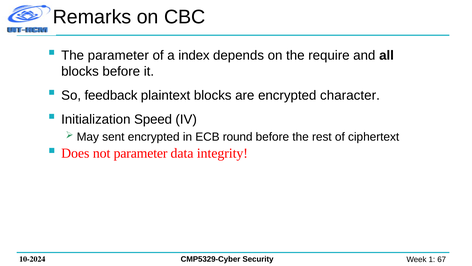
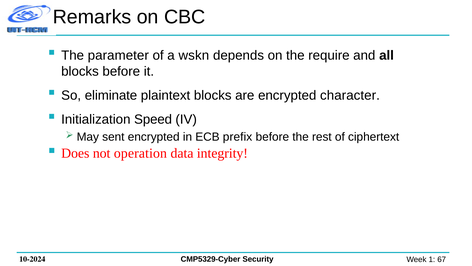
index: index -> wskn
feedback: feedback -> eliminate
round: round -> prefix
not parameter: parameter -> operation
